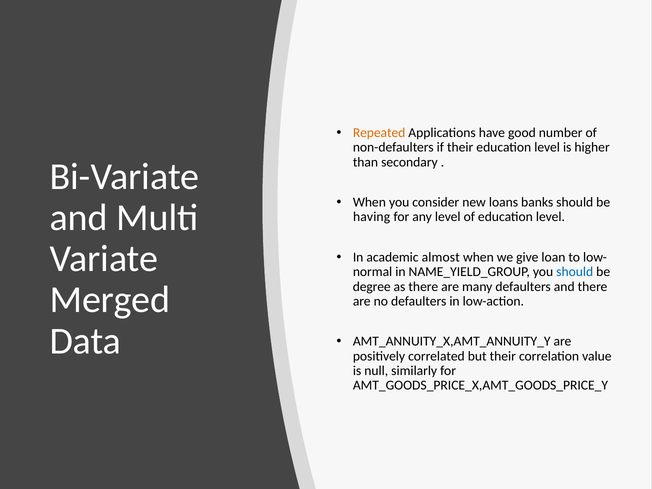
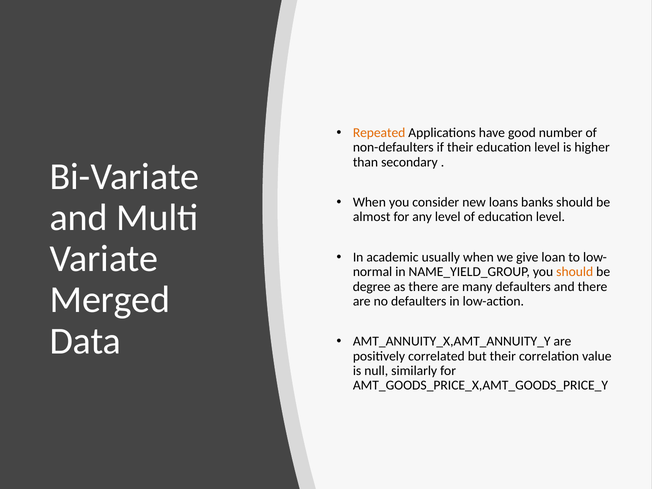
having: having -> almost
almost: almost -> usually
should at (575, 272) colour: blue -> orange
